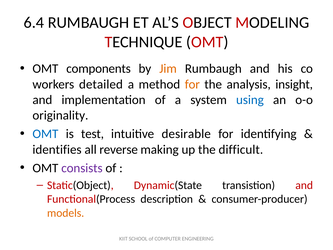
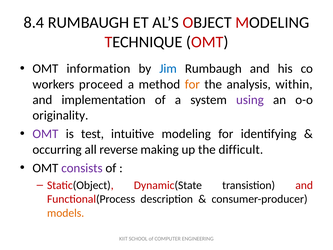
6.4: 6.4 -> 8.4
components: components -> information
Jim colour: orange -> blue
detailed: detailed -> proceed
insight: insight -> within
using colour: blue -> purple
OMT at (45, 134) colour: blue -> purple
intuitive desirable: desirable -> modeling
identifies: identifies -> occurring
